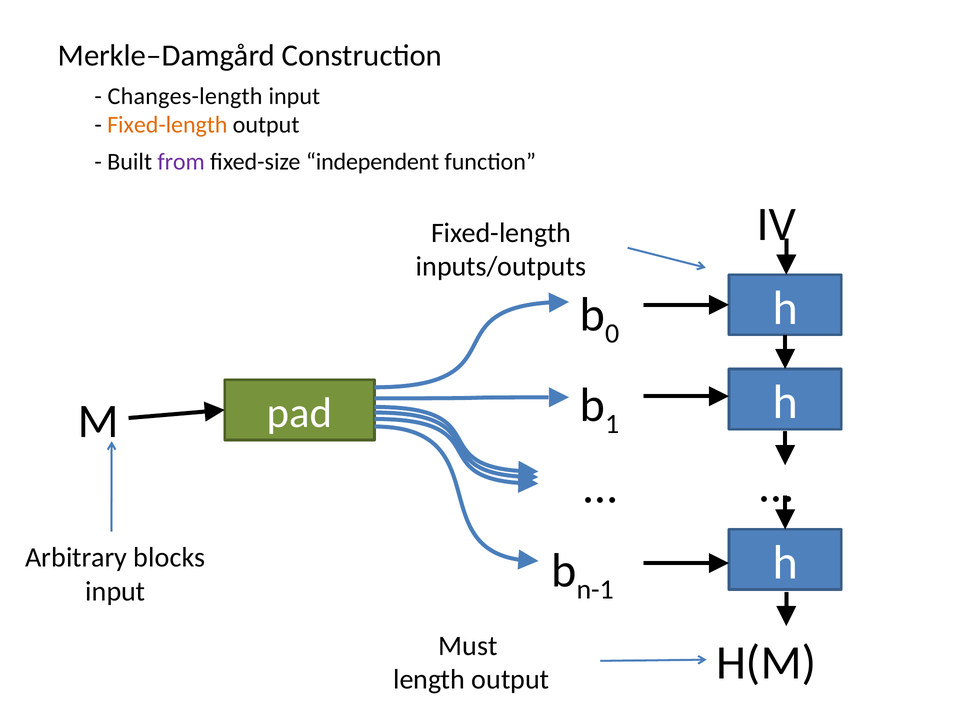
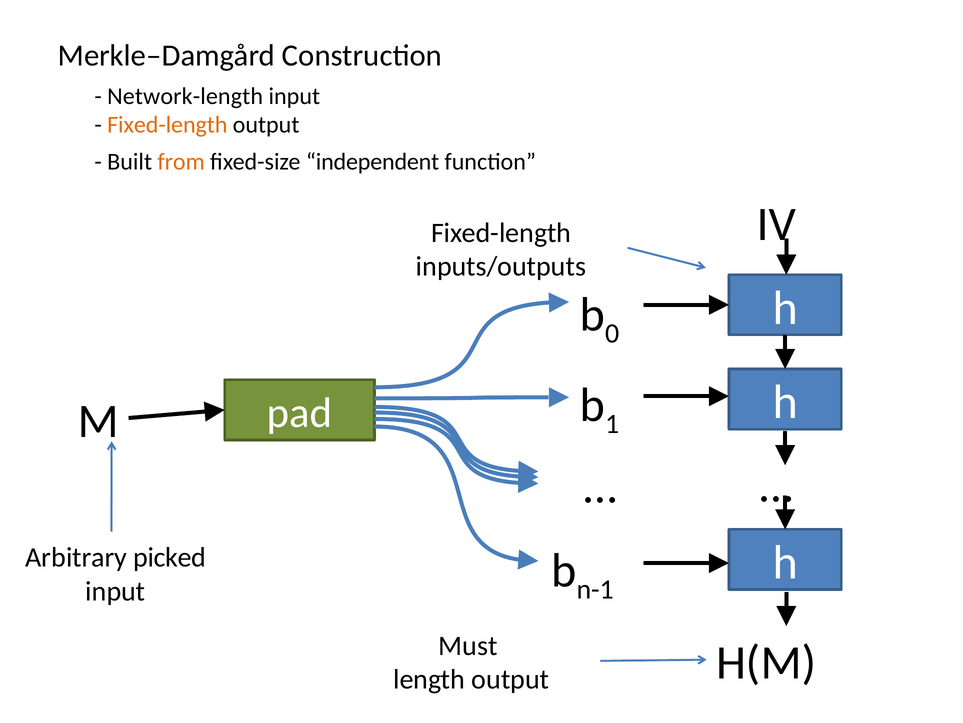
Changes-length: Changes-length -> Network-length
from colour: purple -> orange
blocks: blocks -> picked
